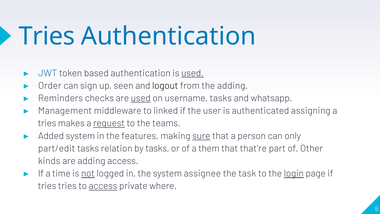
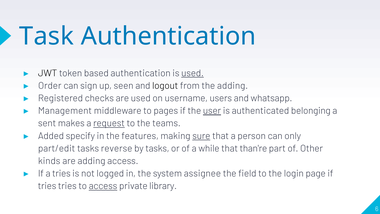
Tries at (47, 36): Tries -> Task
JWT colour: blue -> black
Reminders: Reminders -> Registered
used at (141, 98) underline: present -> none
username tasks: tasks -> users
linked: linked -> pages
user underline: none -> present
assigning: assigning -> belonging
tries at (47, 123): tries -> sent
Added system: system -> specify
relation: relation -> reverse
them: them -> while
that're: that're -> than're
a time: time -> tries
not underline: present -> none
task: task -> field
login underline: present -> none
where: where -> library
